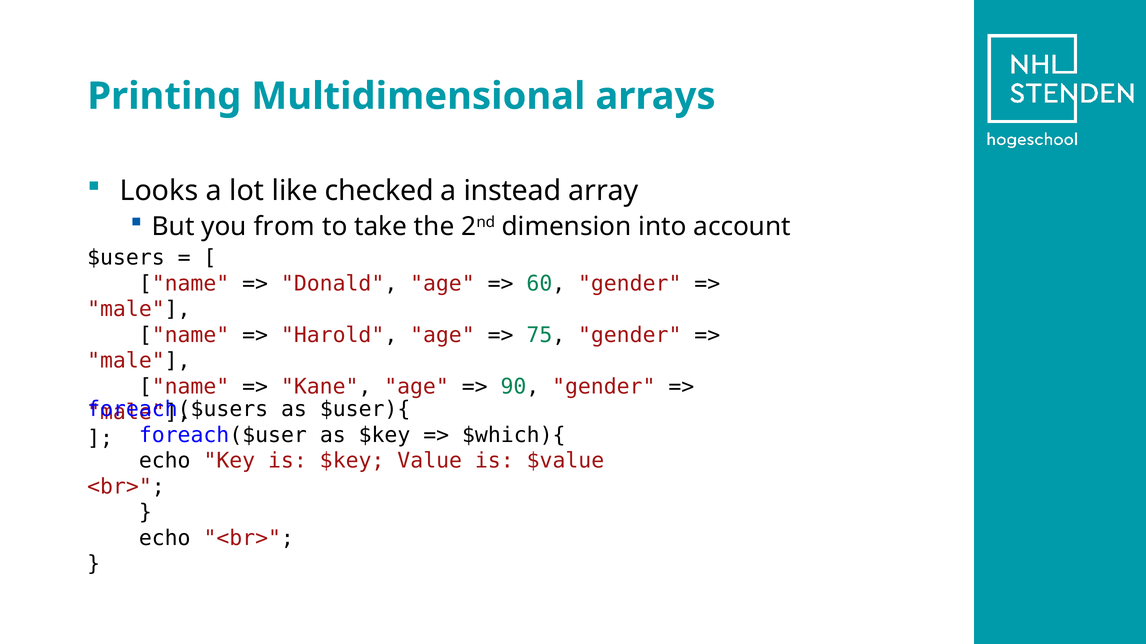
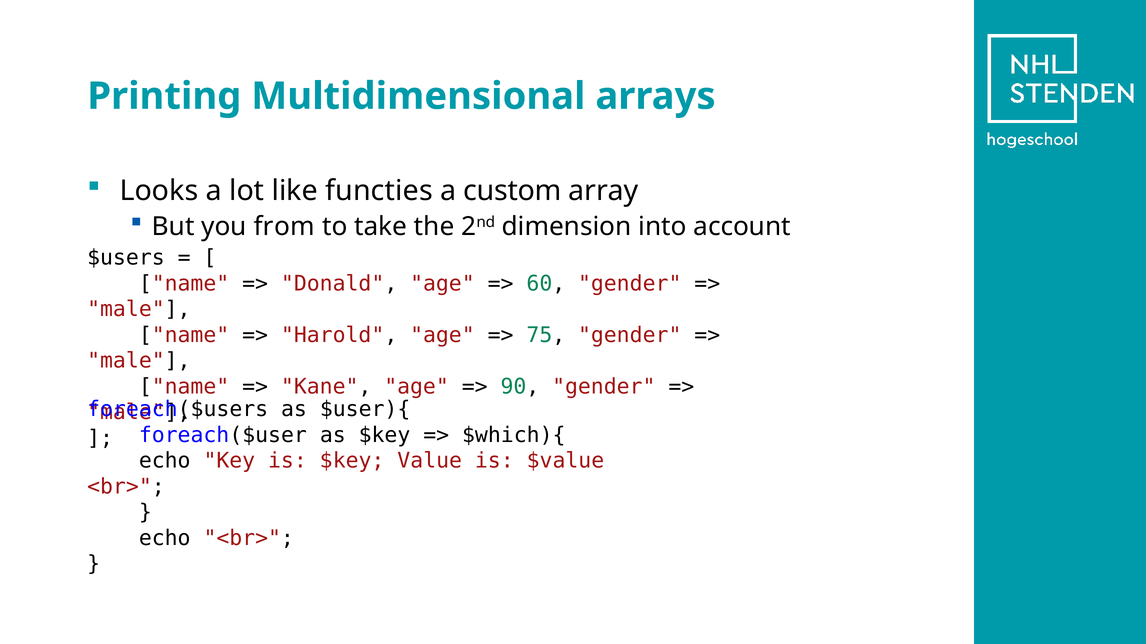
checked: checked -> functies
instead: instead -> custom
